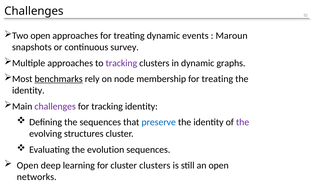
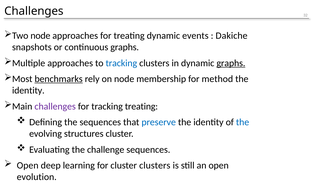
Two open: open -> node
Maroun: Maroun -> Dakiche
continuous survey: survey -> graphs
tracking at (121, 63) colour: purple -> blue
graphs at (231, 63) underline: none -> present
membership for treating: treating -> method
tracking identity: identity -> treating
the at (243, 122) colour: purple -> blue
evolution: evolution -> challenge
networks: networks -> evolution
